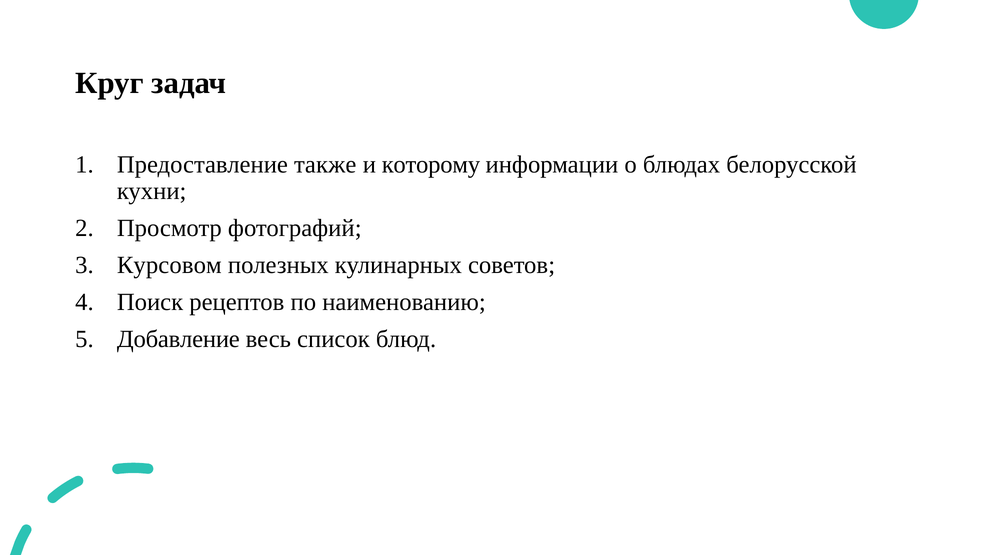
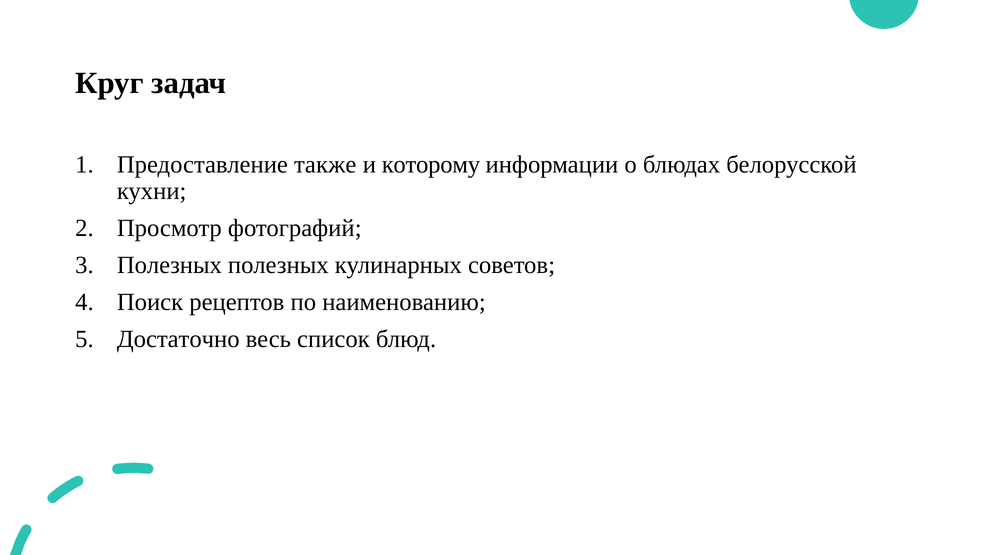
Курсовом at (169, 265): Курсовом -> Полезных
Добавление: Добавление -> Достаточно
